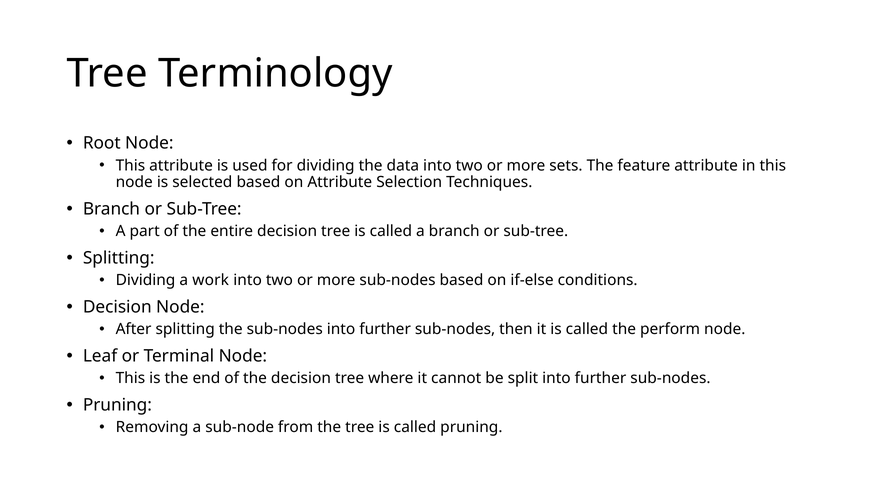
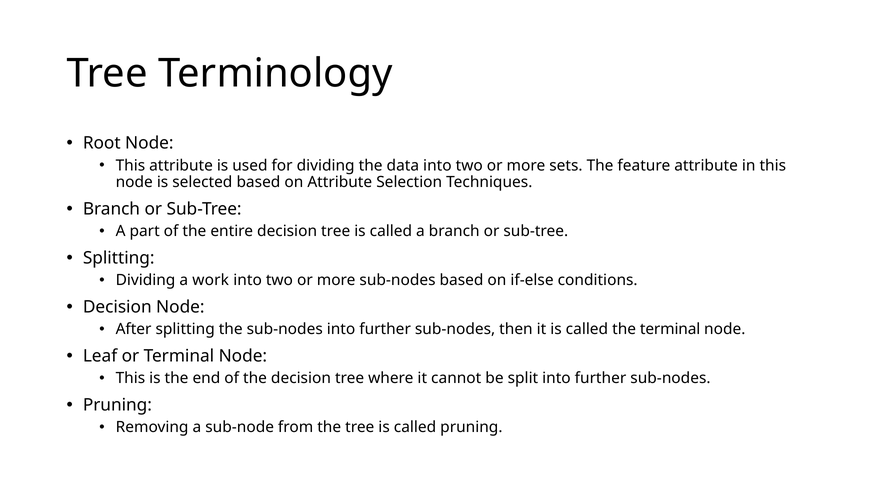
the perform: perform -> terminal
